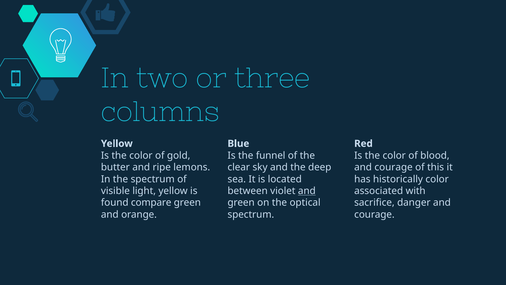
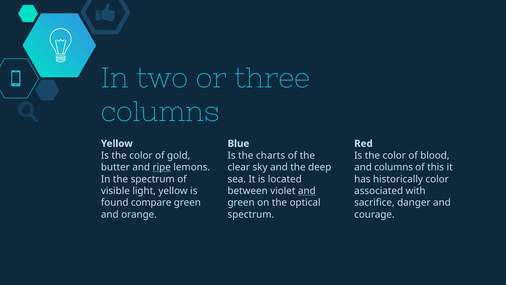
funnel: funnel -> charts
ripe underline: none -> present
courage at (394, 167): courage -> columns
